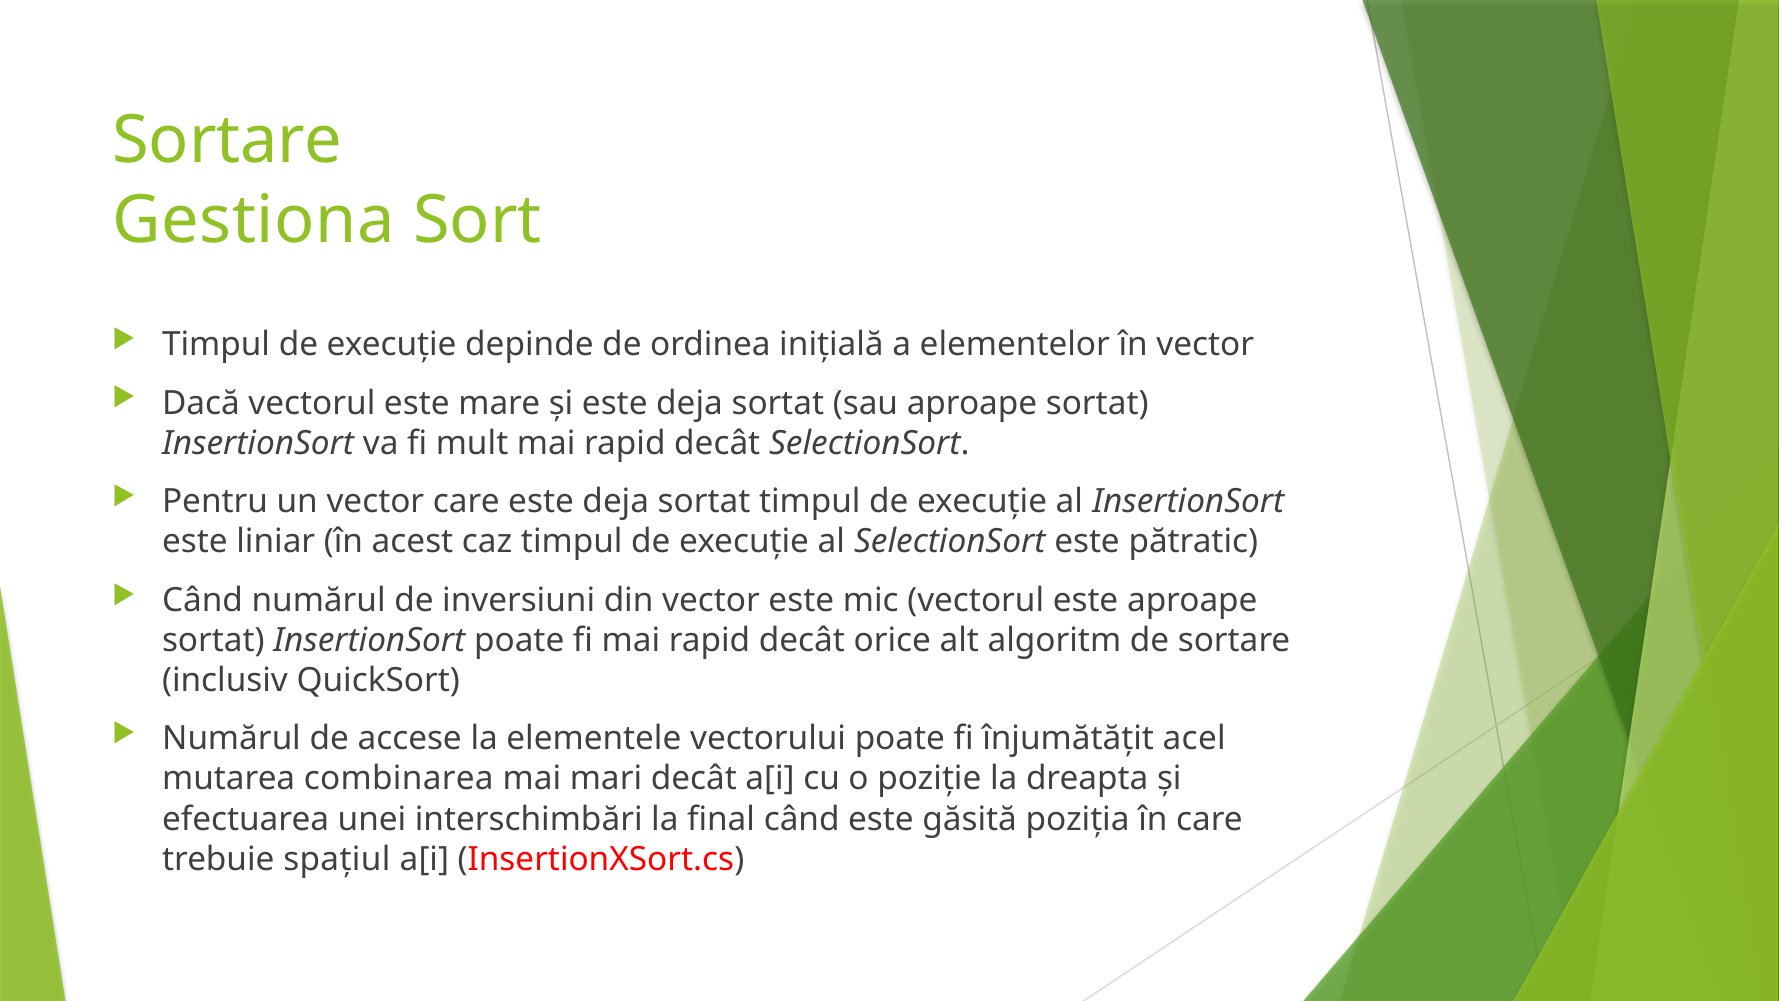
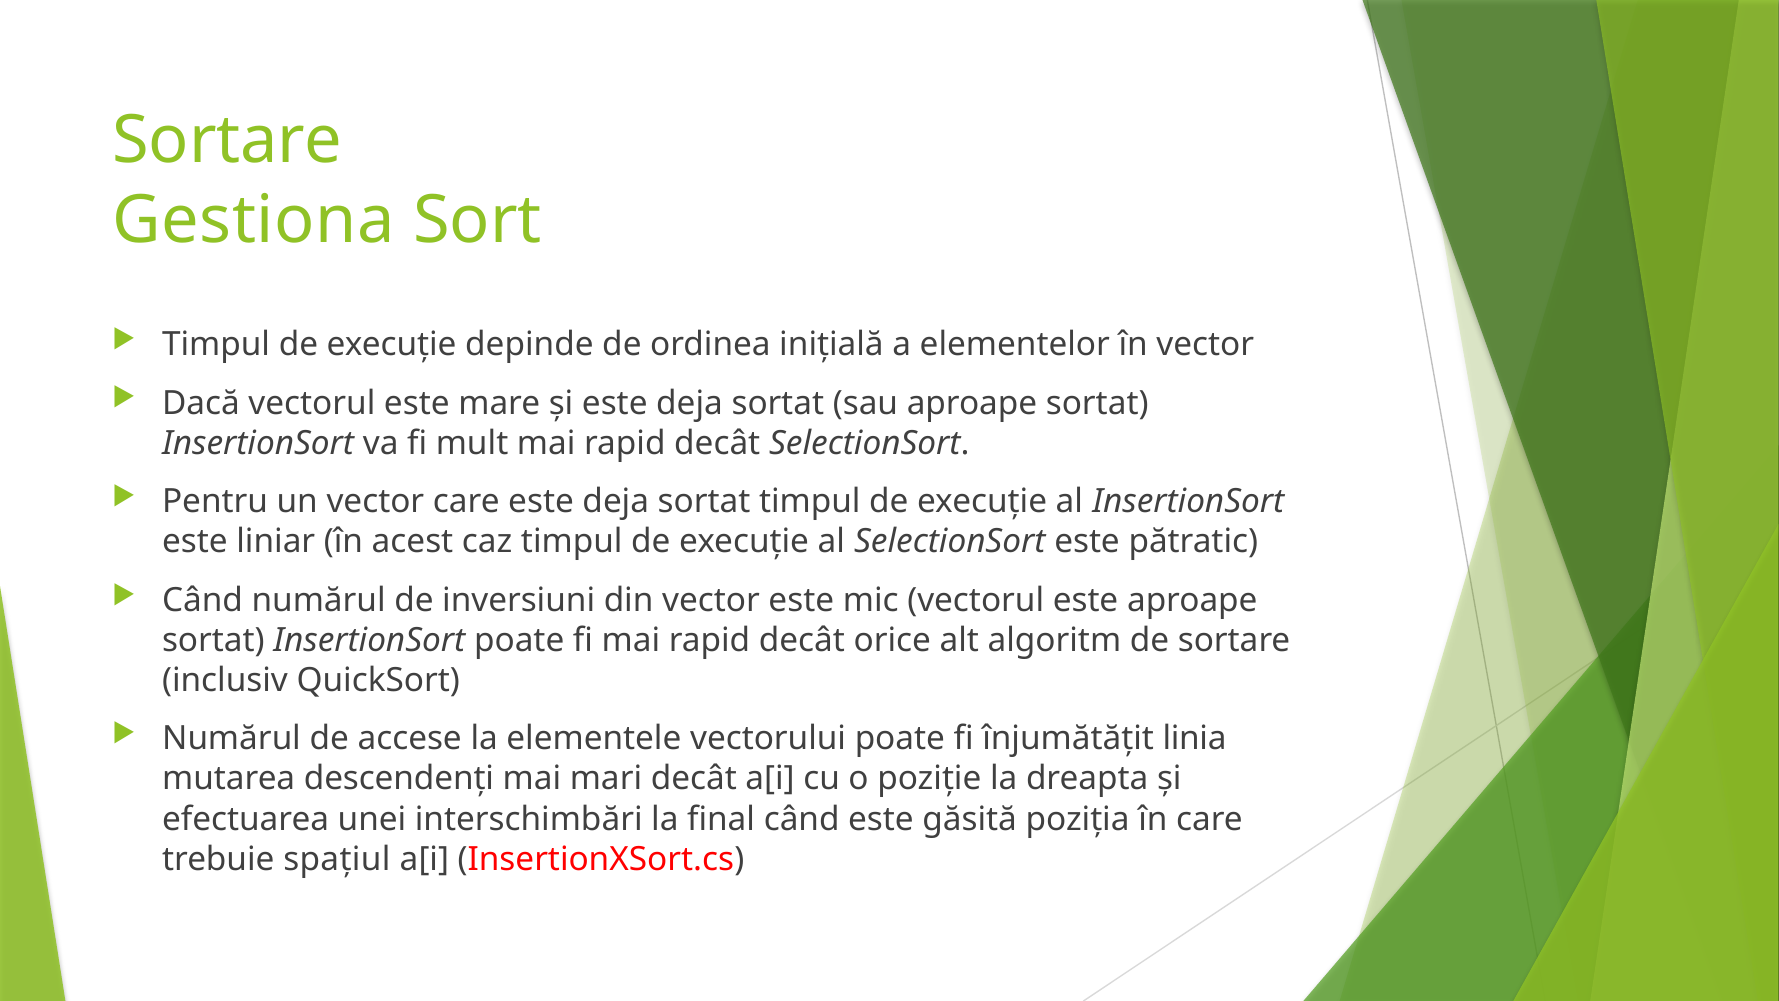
acel: acel -> linia
combinarea: combinarea -> descendenți
